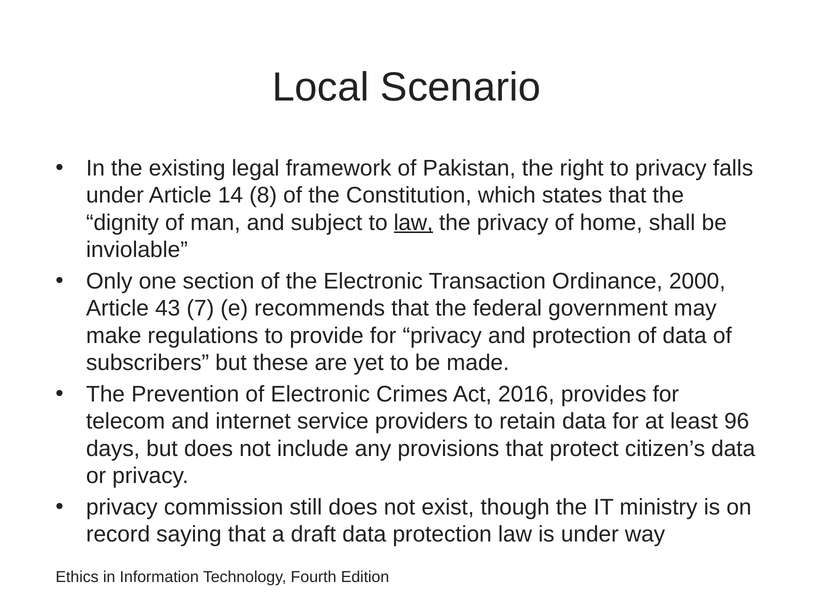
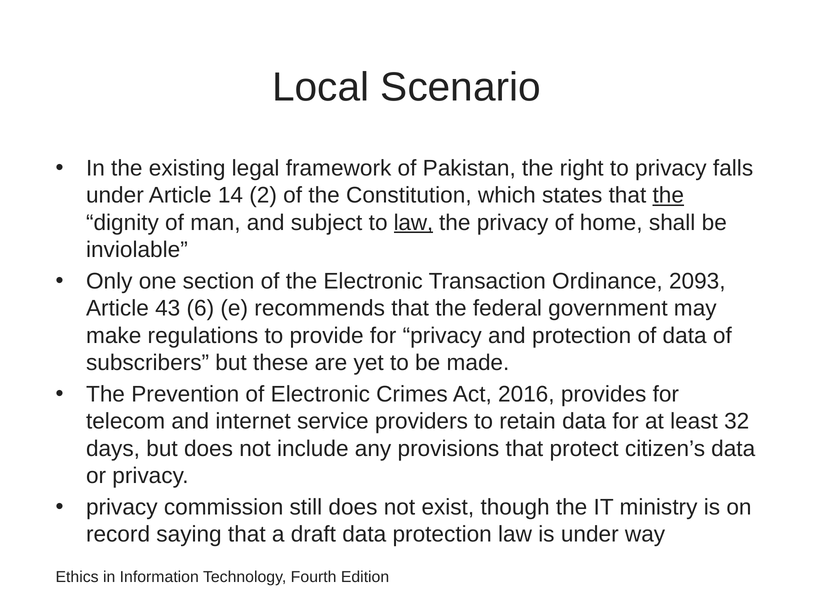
8: 8 -> 2
the at (668, 195) underline: none -> present
2000: 2000 -> 2093
7: 7 -> 6
96: 96 -> 32
